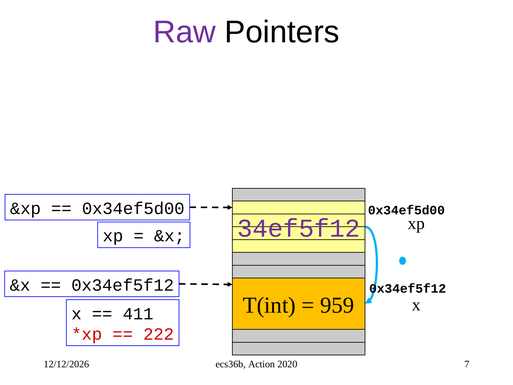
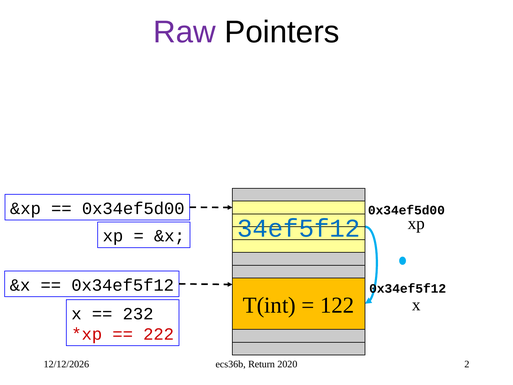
34ef5f12 colour: purple -> blue
959: 959 -> 122
411: 411 -> 232
Action: Action -> Return
7: 7 -> 2
